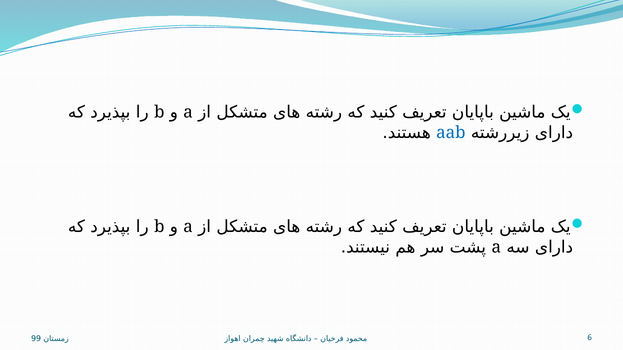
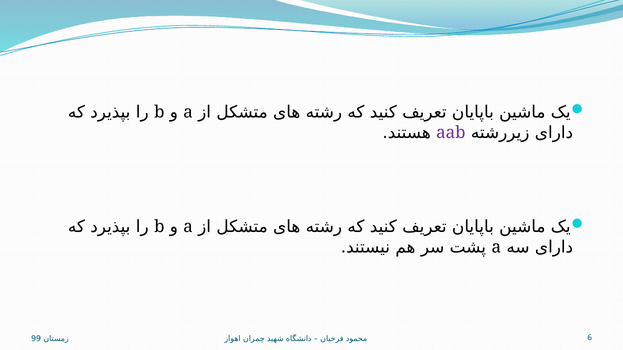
aab colour: blue -> purple
